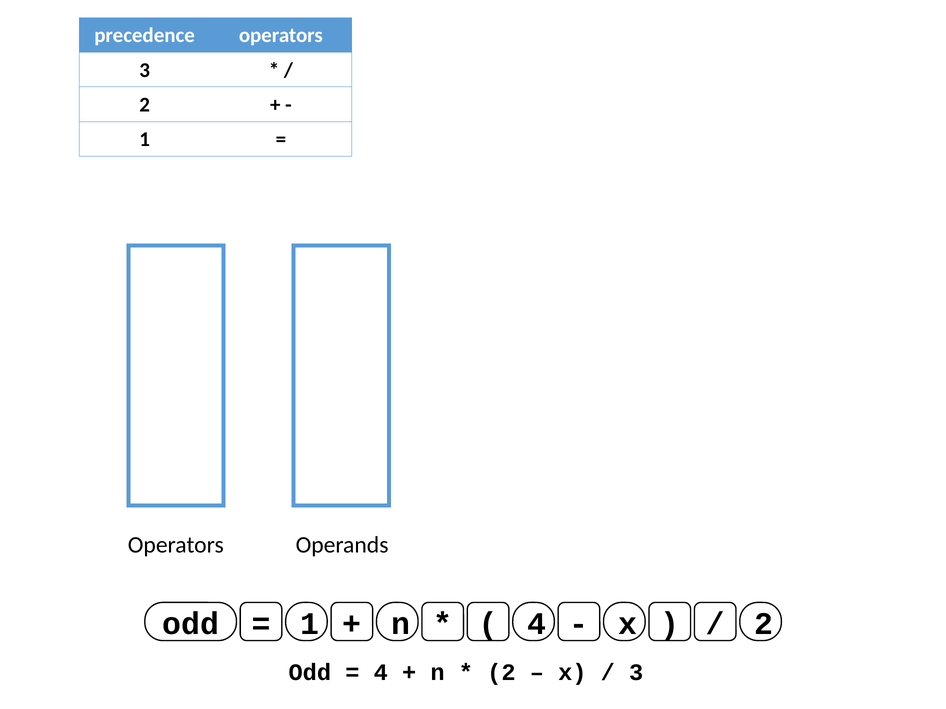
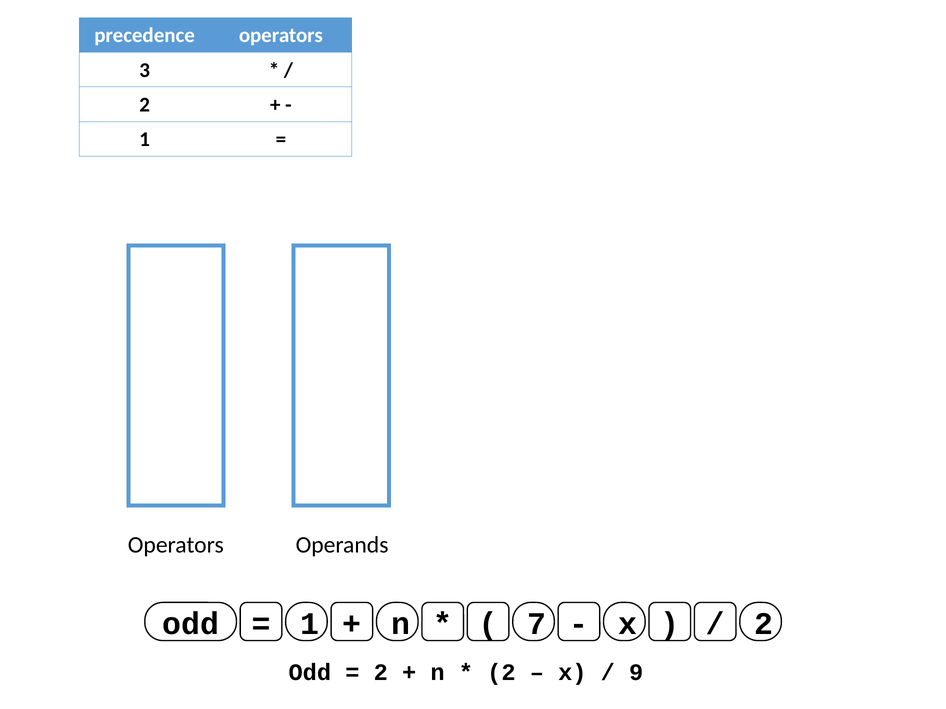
1 4: 4 -> 7
4 at (381, 673): 4 -> 2
3 at (636, 673): 3 -> 9
